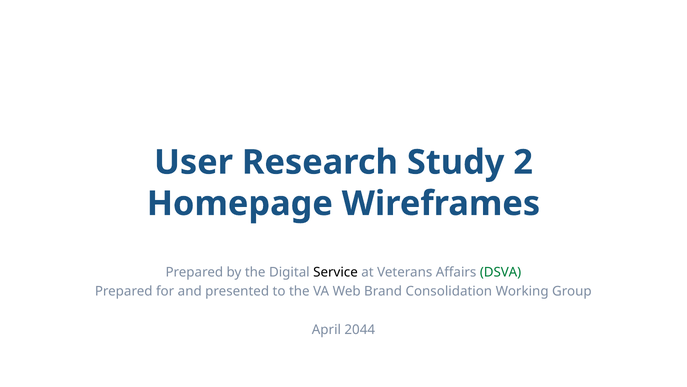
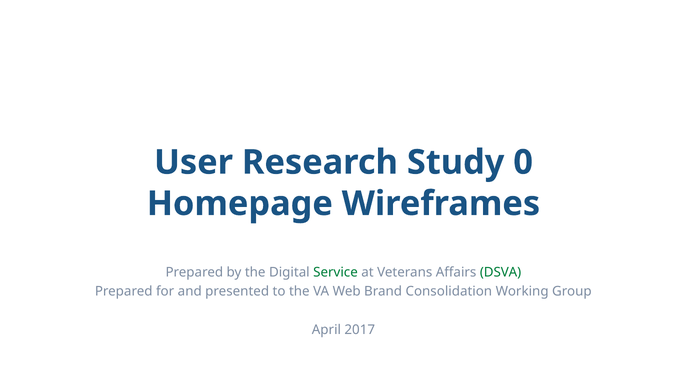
2: 2 -> 0
Service colour: black -> green
2044: 2044 -> 2017
